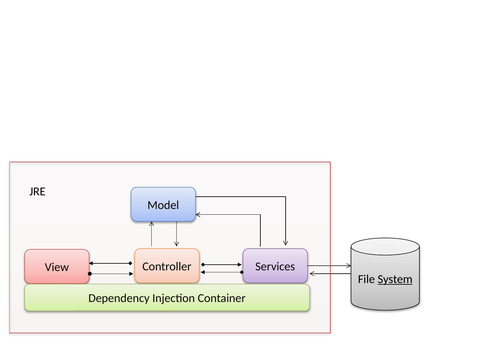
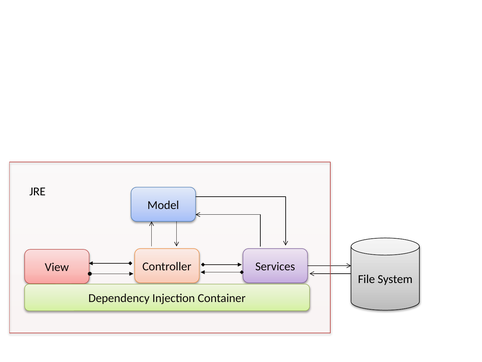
System underline: present -> none
